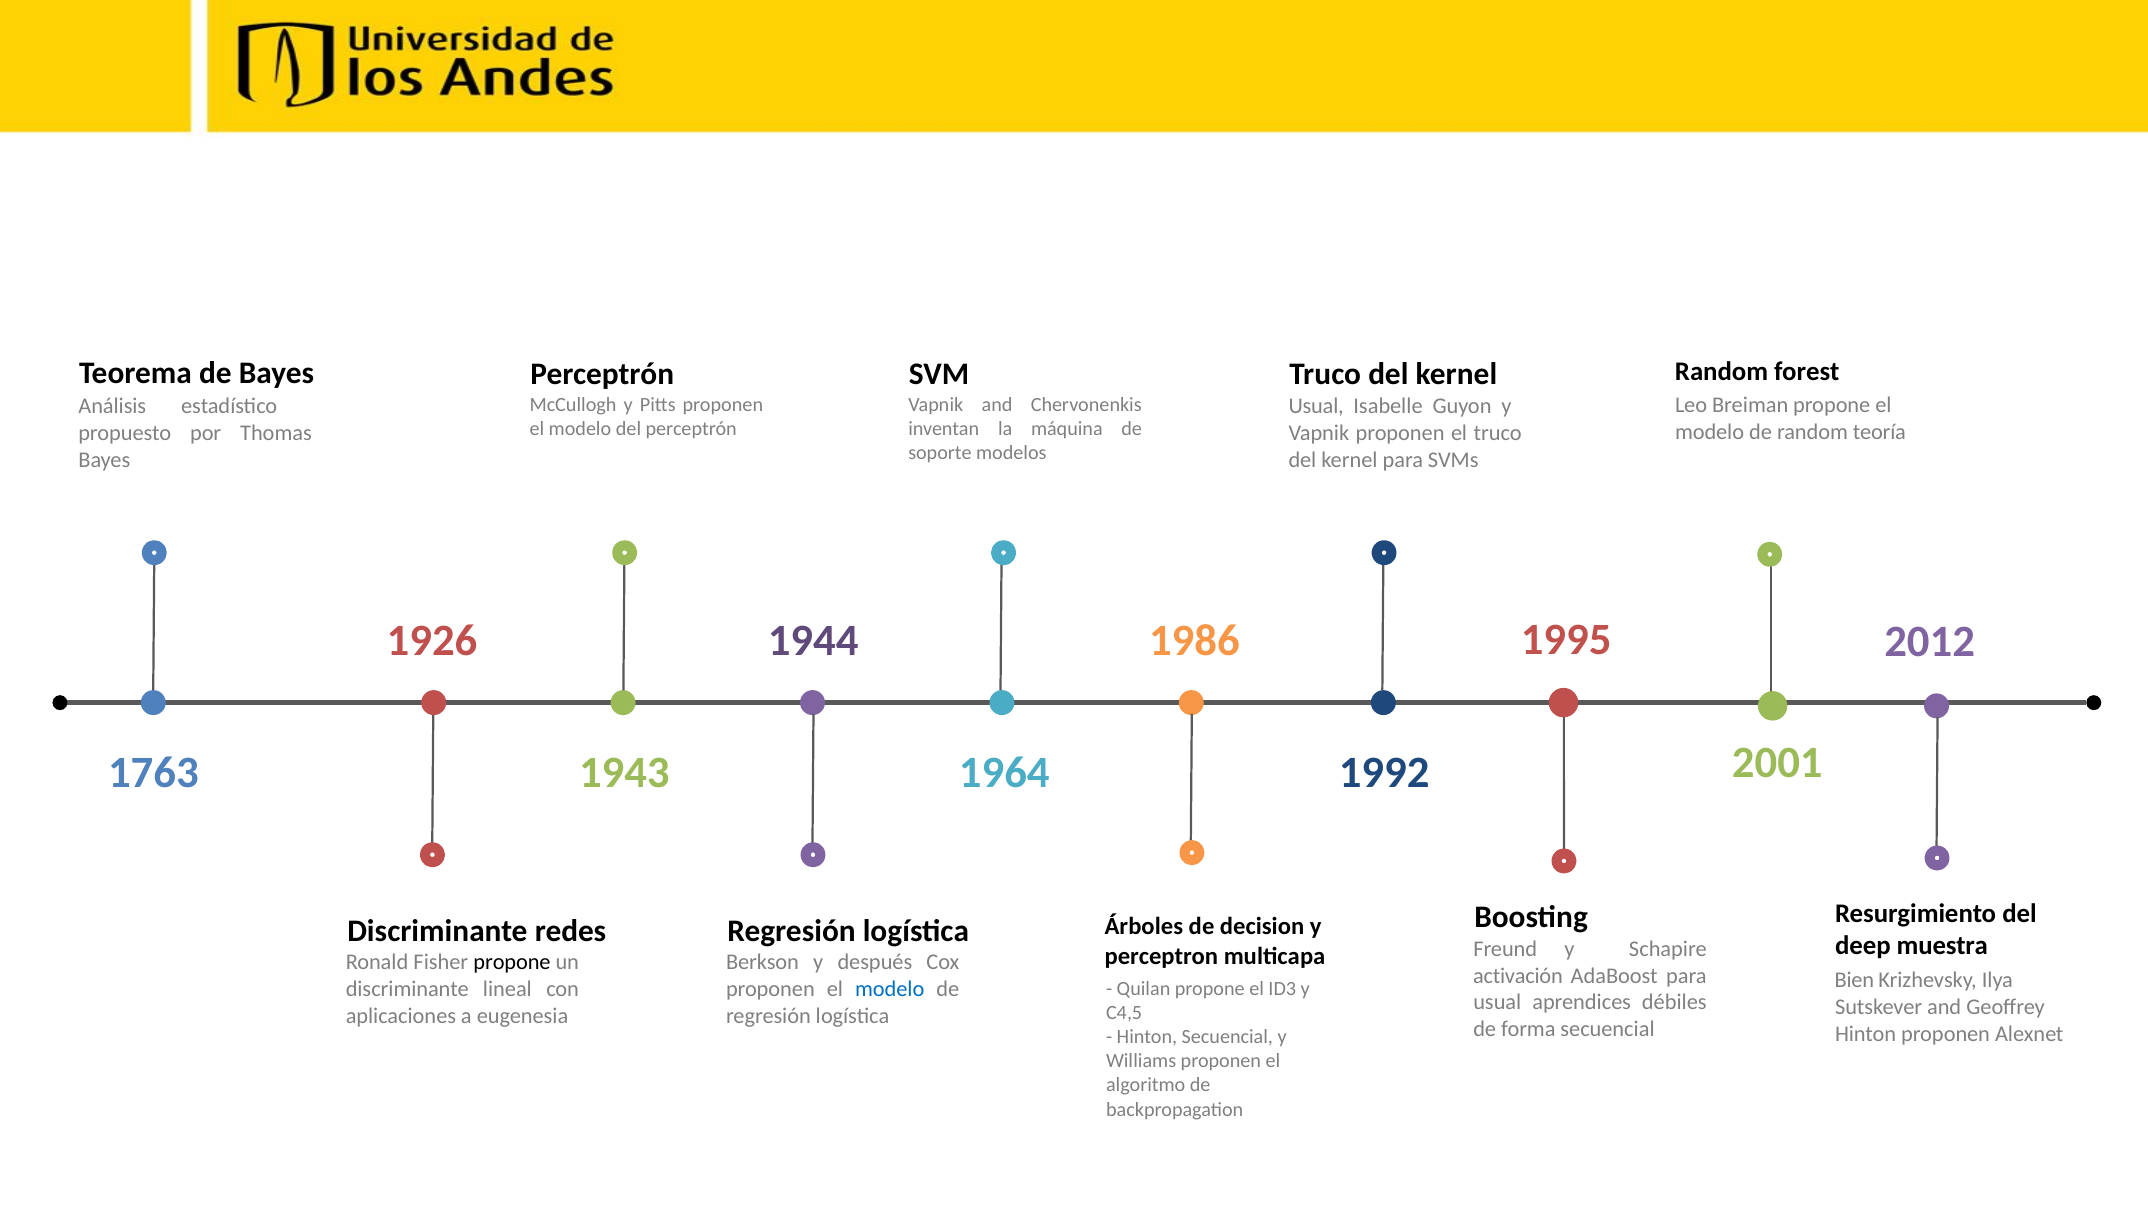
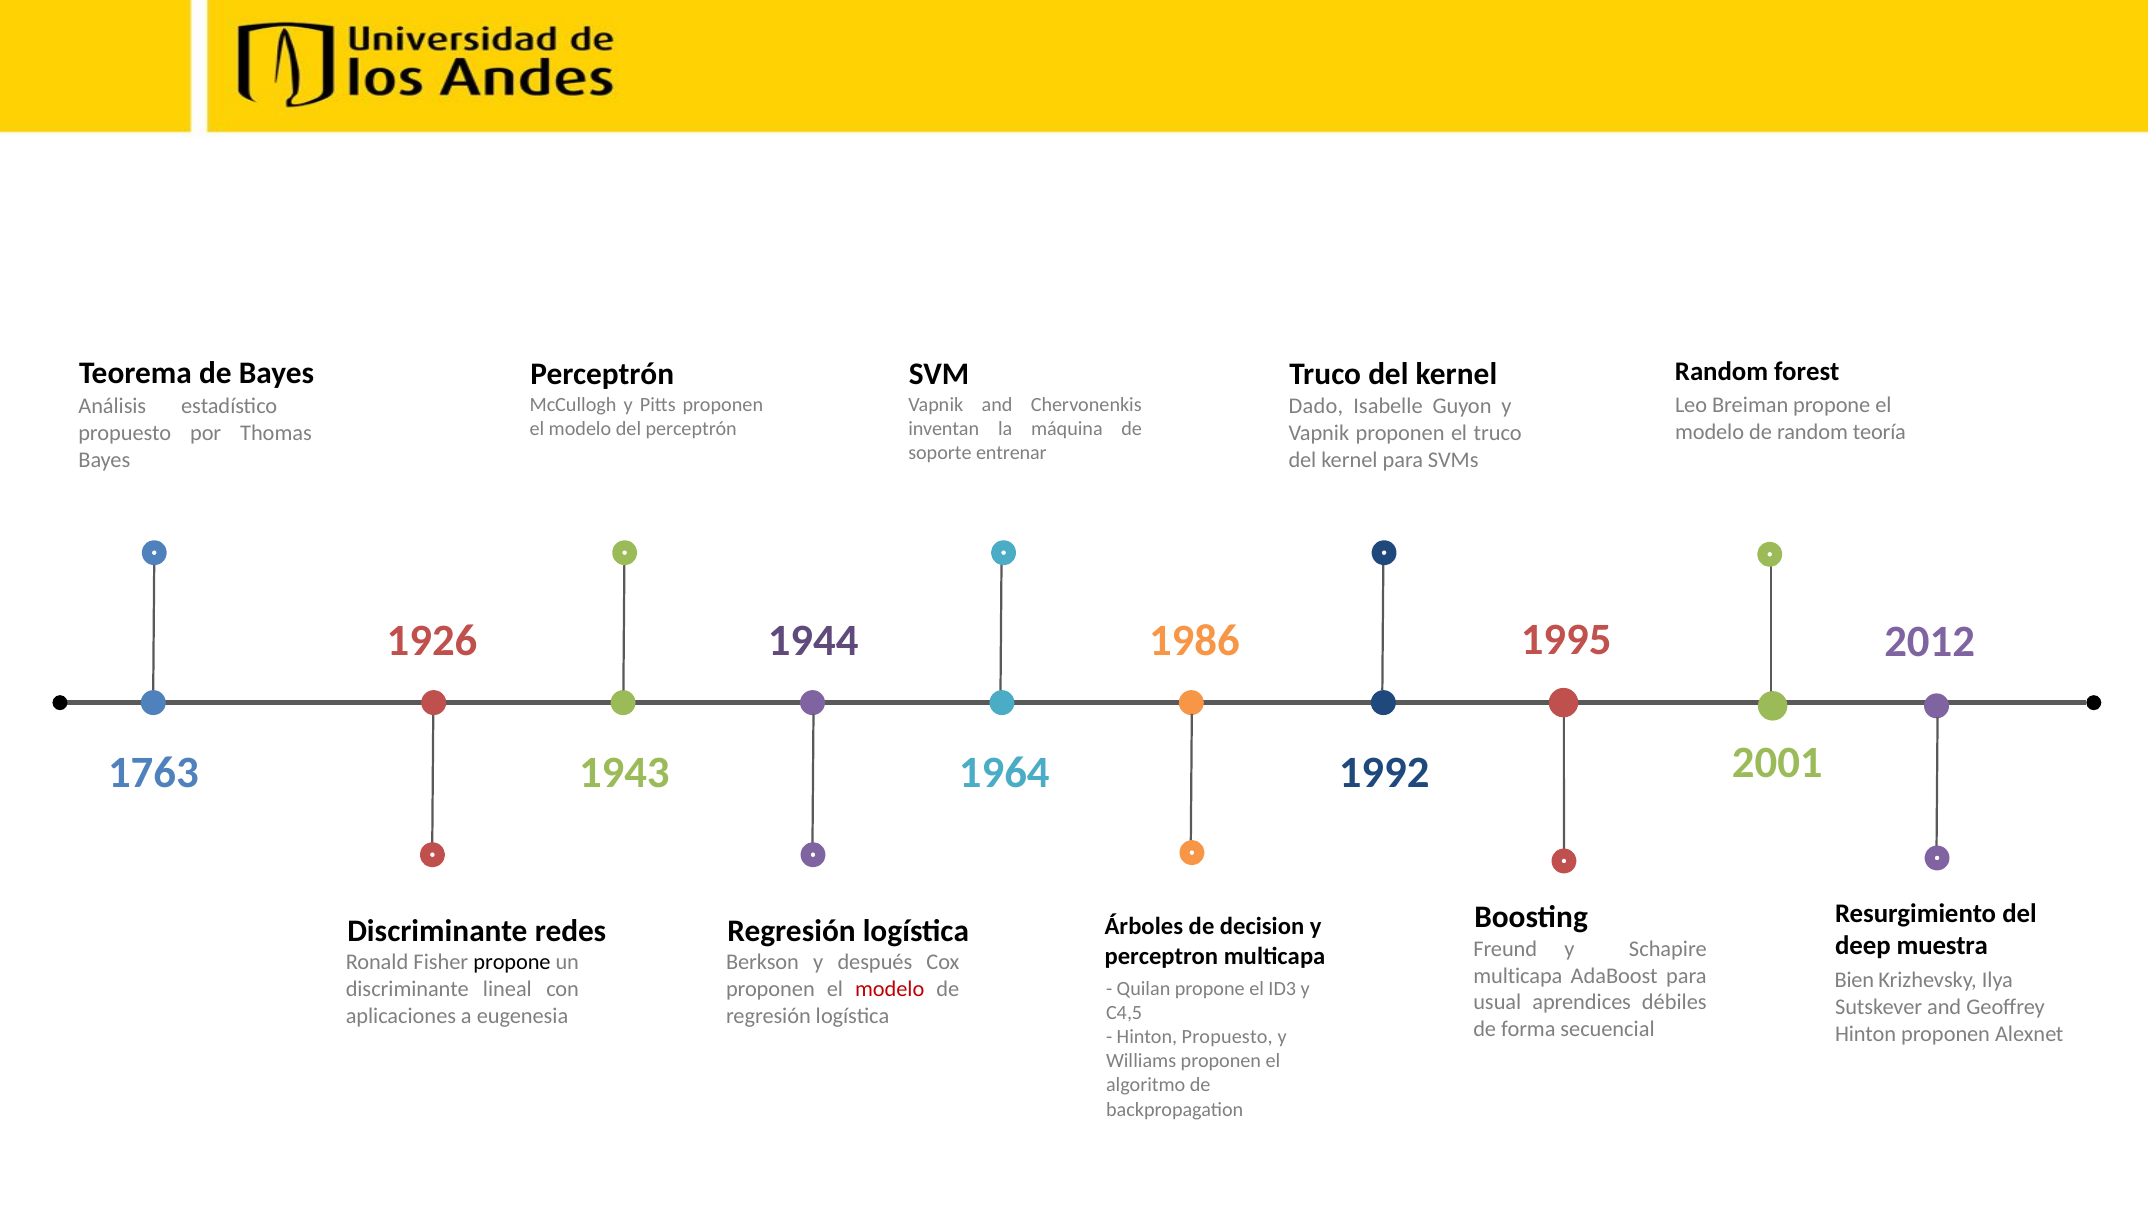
Usual at (1316, 406): Usual -> Dado
modelos: modelos -> entrenar
activación at (1518, 976): activación -> multicapa
modelo at (890, 989) colour: blue -> red
Hinton Secuencial: Secuencial -> Propuesto
